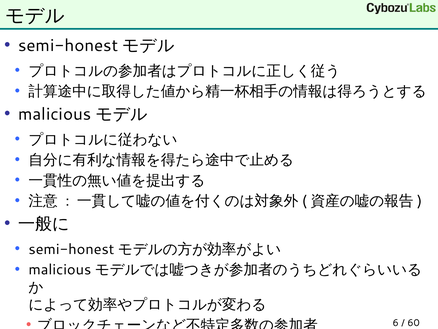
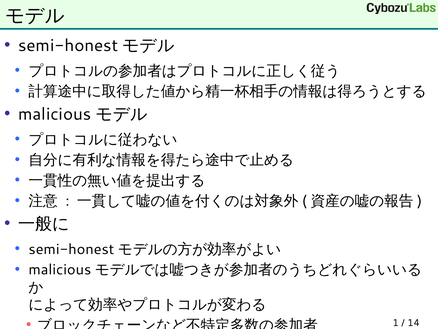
6: 6 -> 1
60: 60 -> 14
